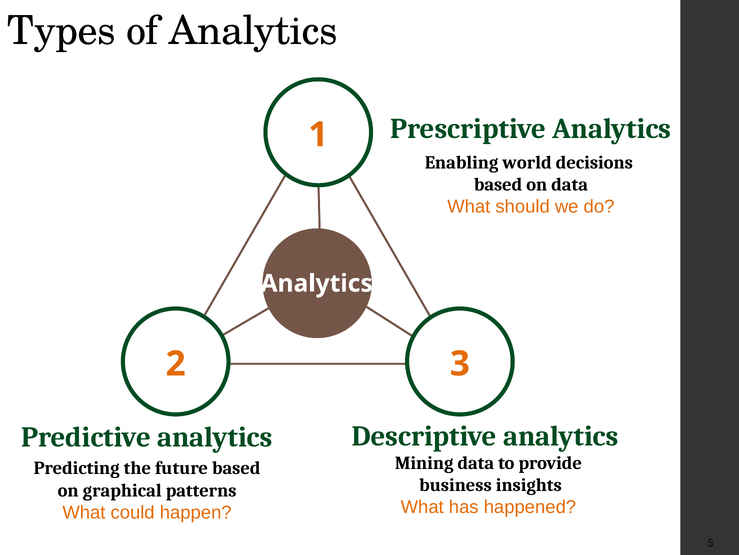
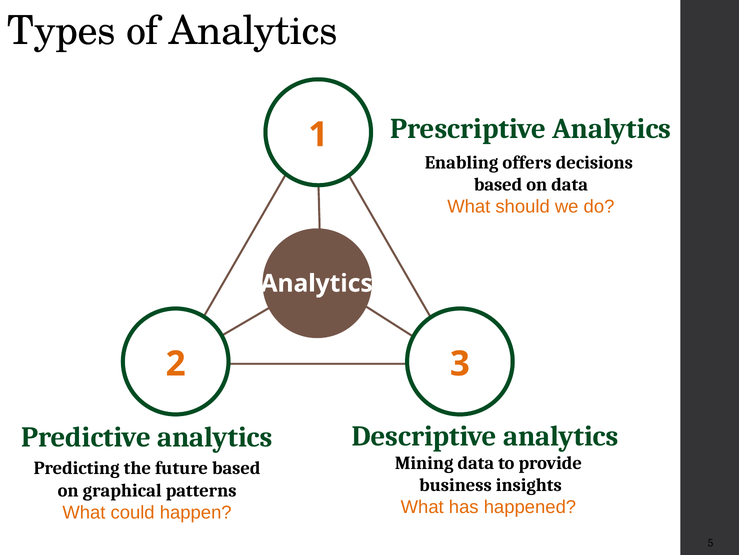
world: world -> offers
